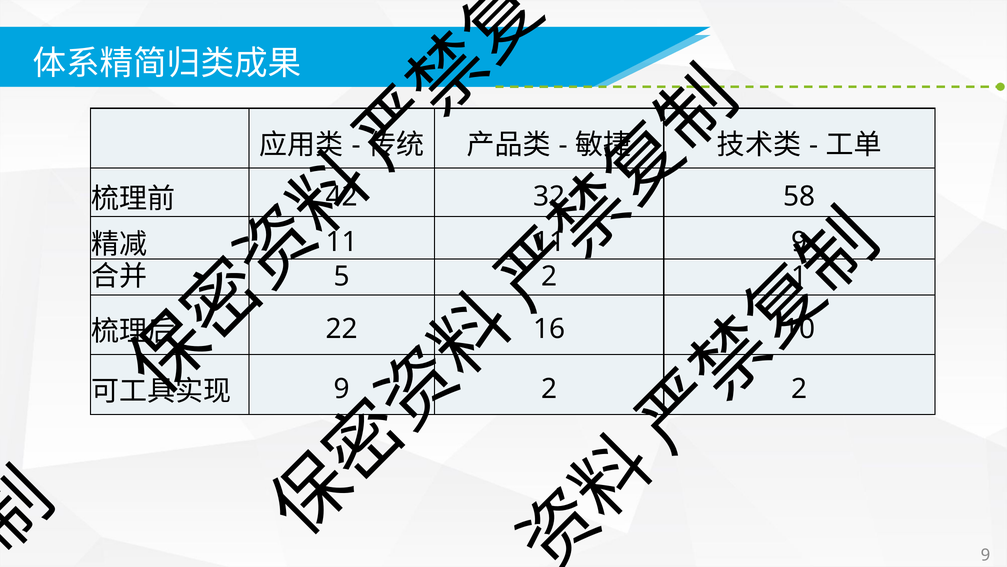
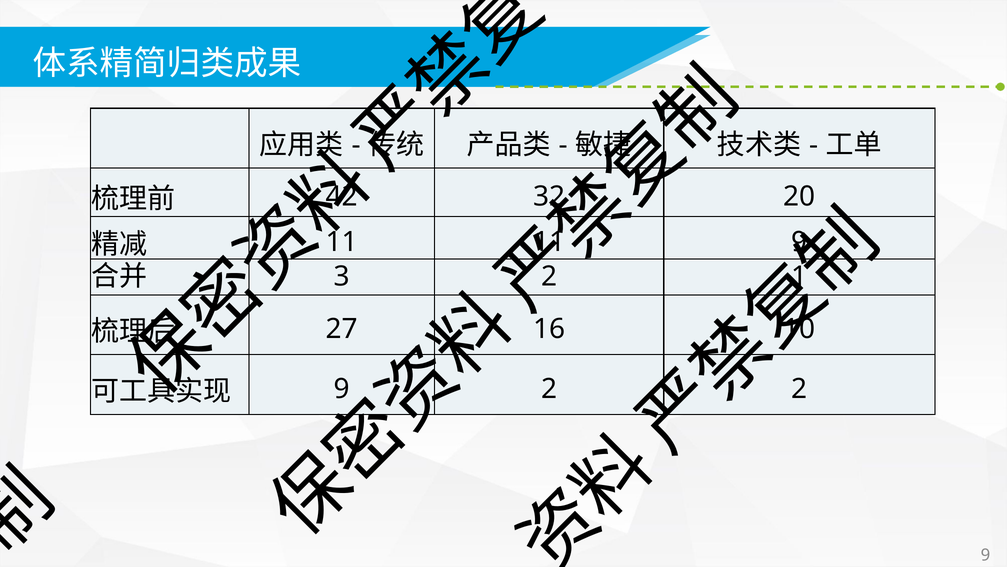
58: 58 -> 20
5: 5 -> 3
22: 22 -> 27
